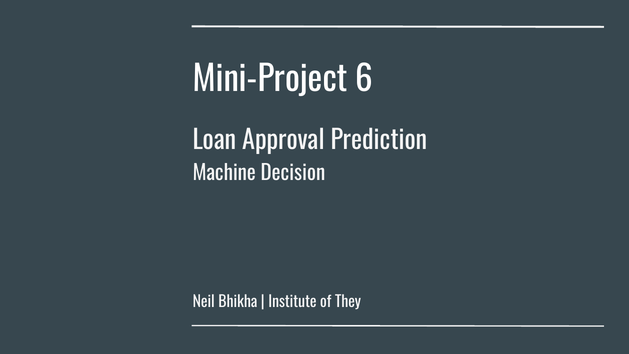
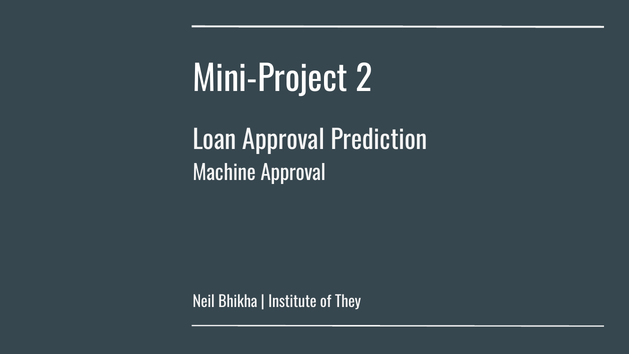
6: 6 -> 2
Machine Decision: Decision -> Approval
